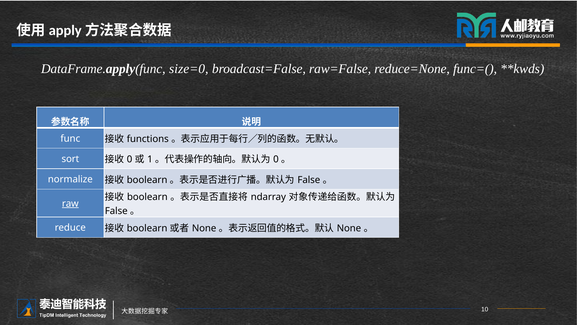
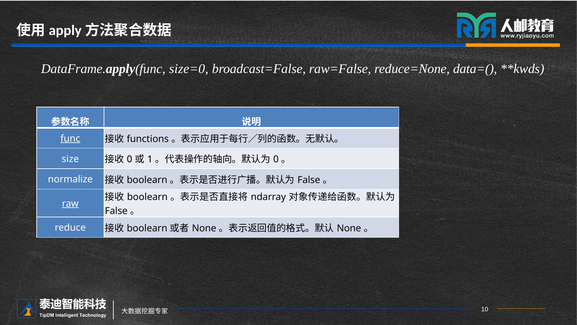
func=(: func=( -> data=(
func underline: none -> present
sort: sort -> size
